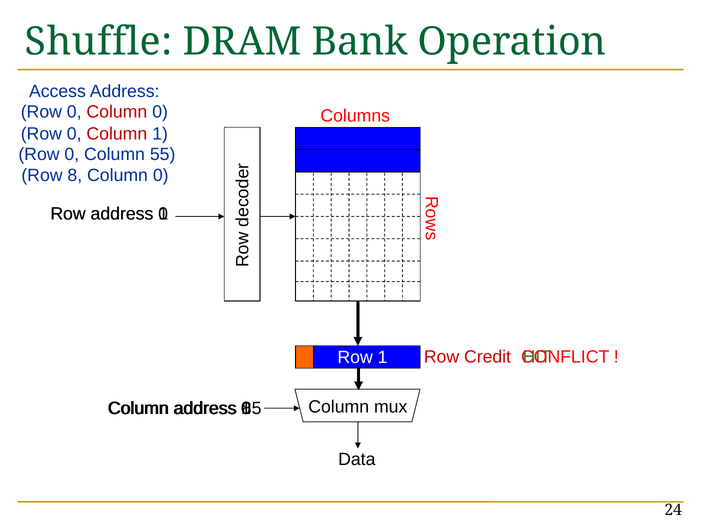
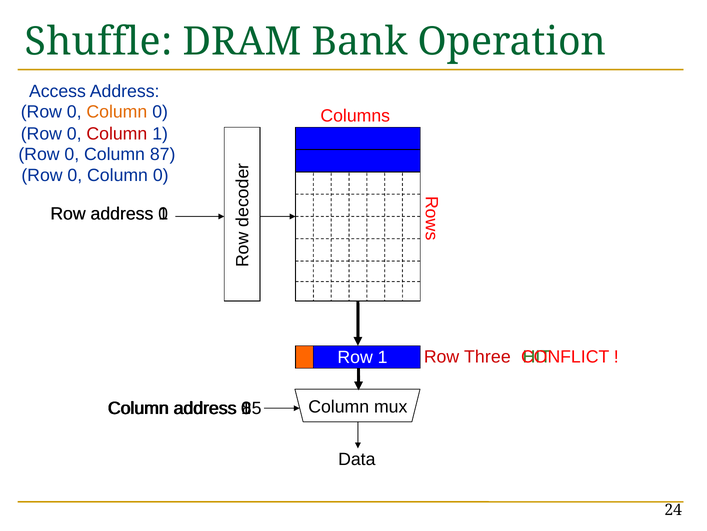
Column at (117, 112) colour: red -> orange
55: 55 -> 87
8 at (75, 175): 8 -> 0
Credit: Credit -> Three
